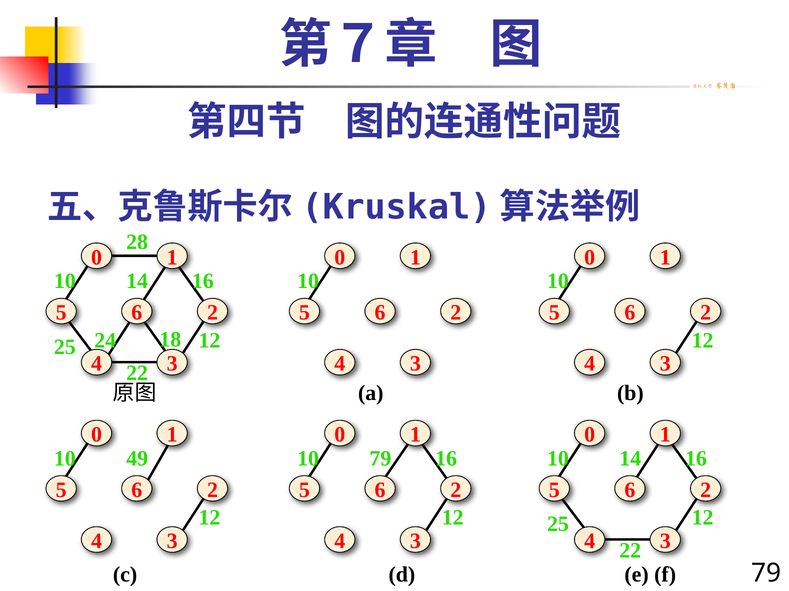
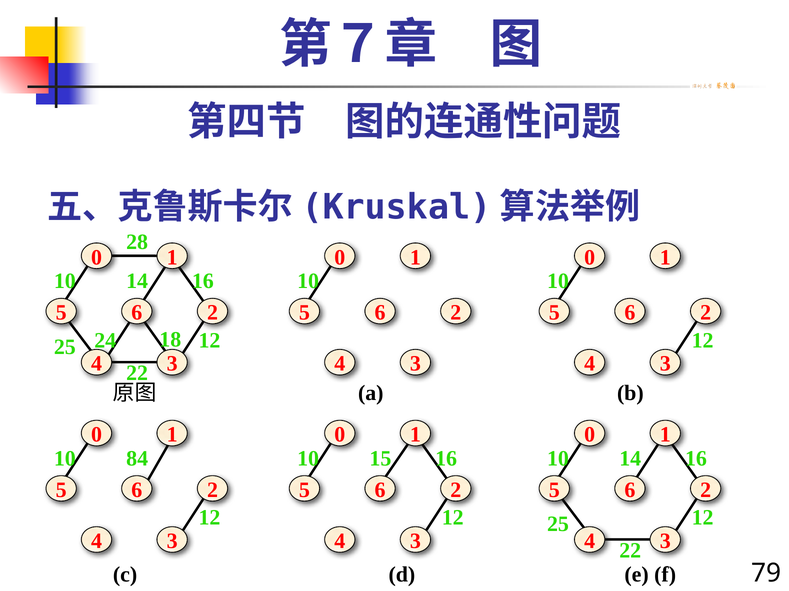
49: 49 -> 84
10 79: 79 -> 15
